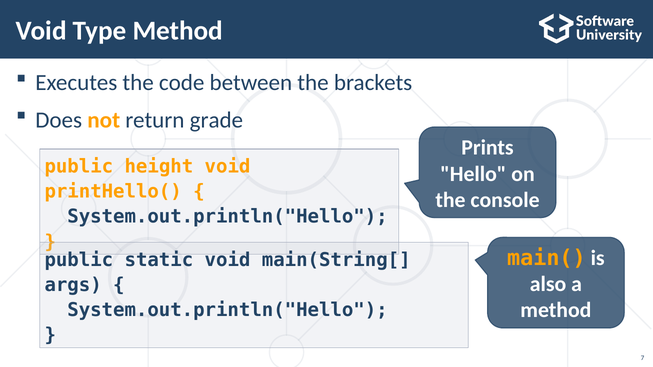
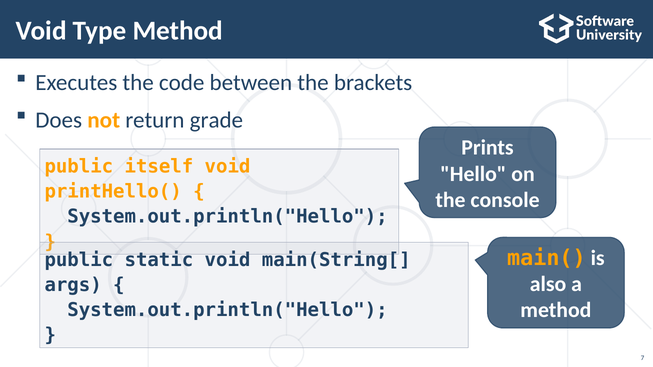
height: height -> itself
